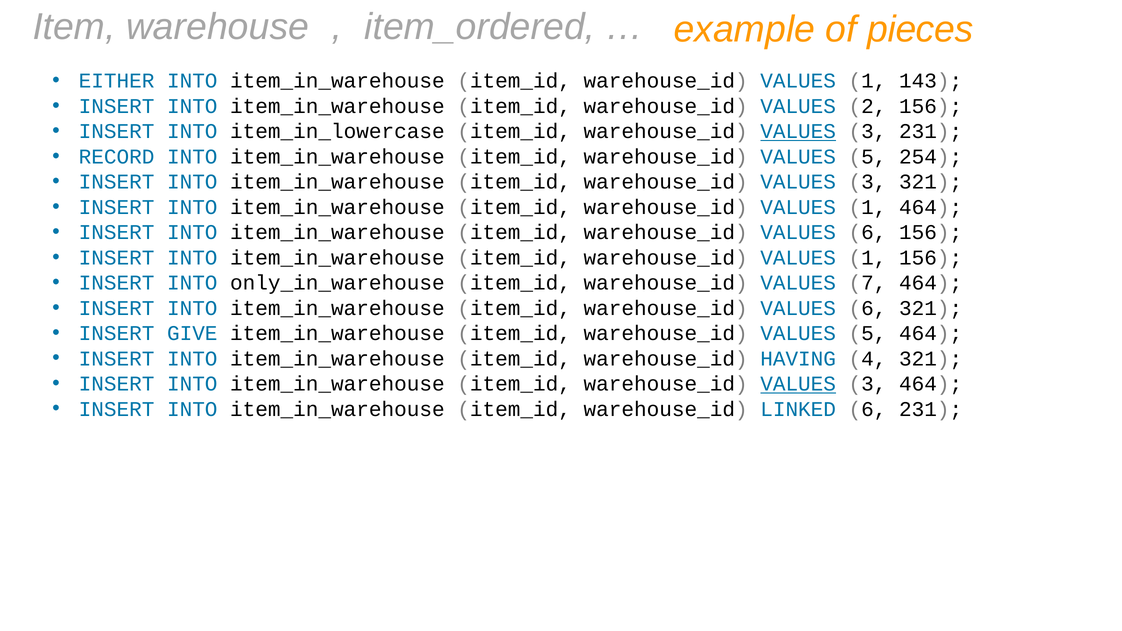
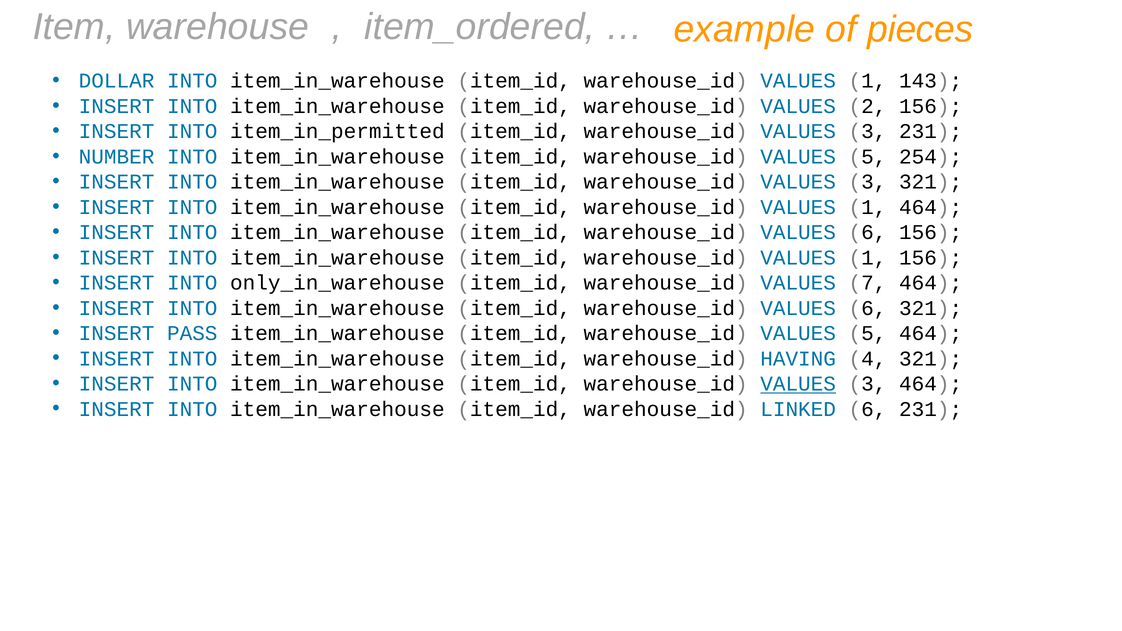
EITHER: EITHER -> DOLLAR
item_in_lowercase: item_in_lowercase -> item_in_permitted
VALUES at (798, 132) underline: present -> none
RECORD: RECORD -> NUMBER
GIVE: GIVE -> PASS
